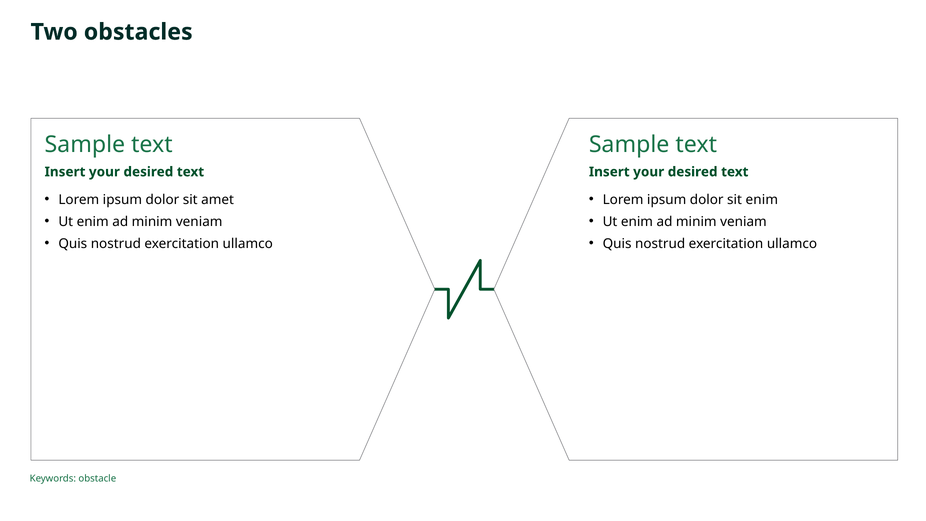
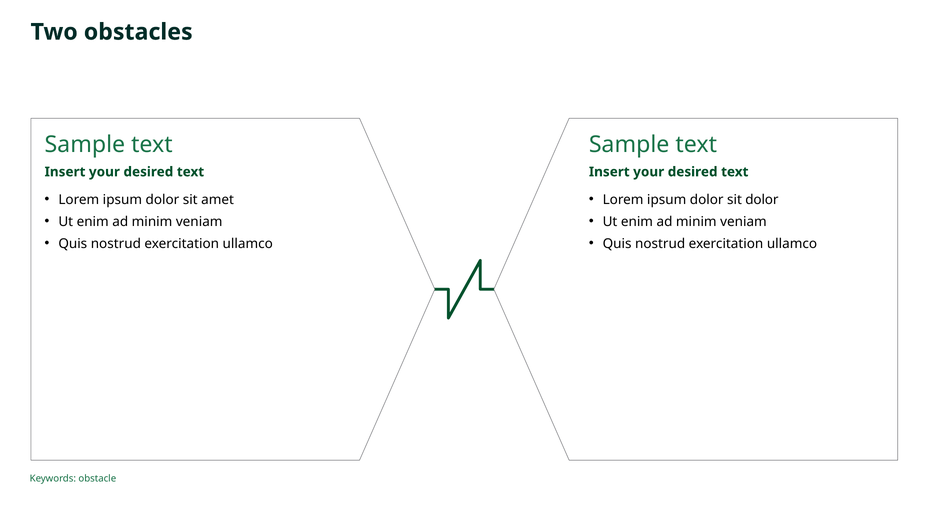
sit enim: enim -> dolor
